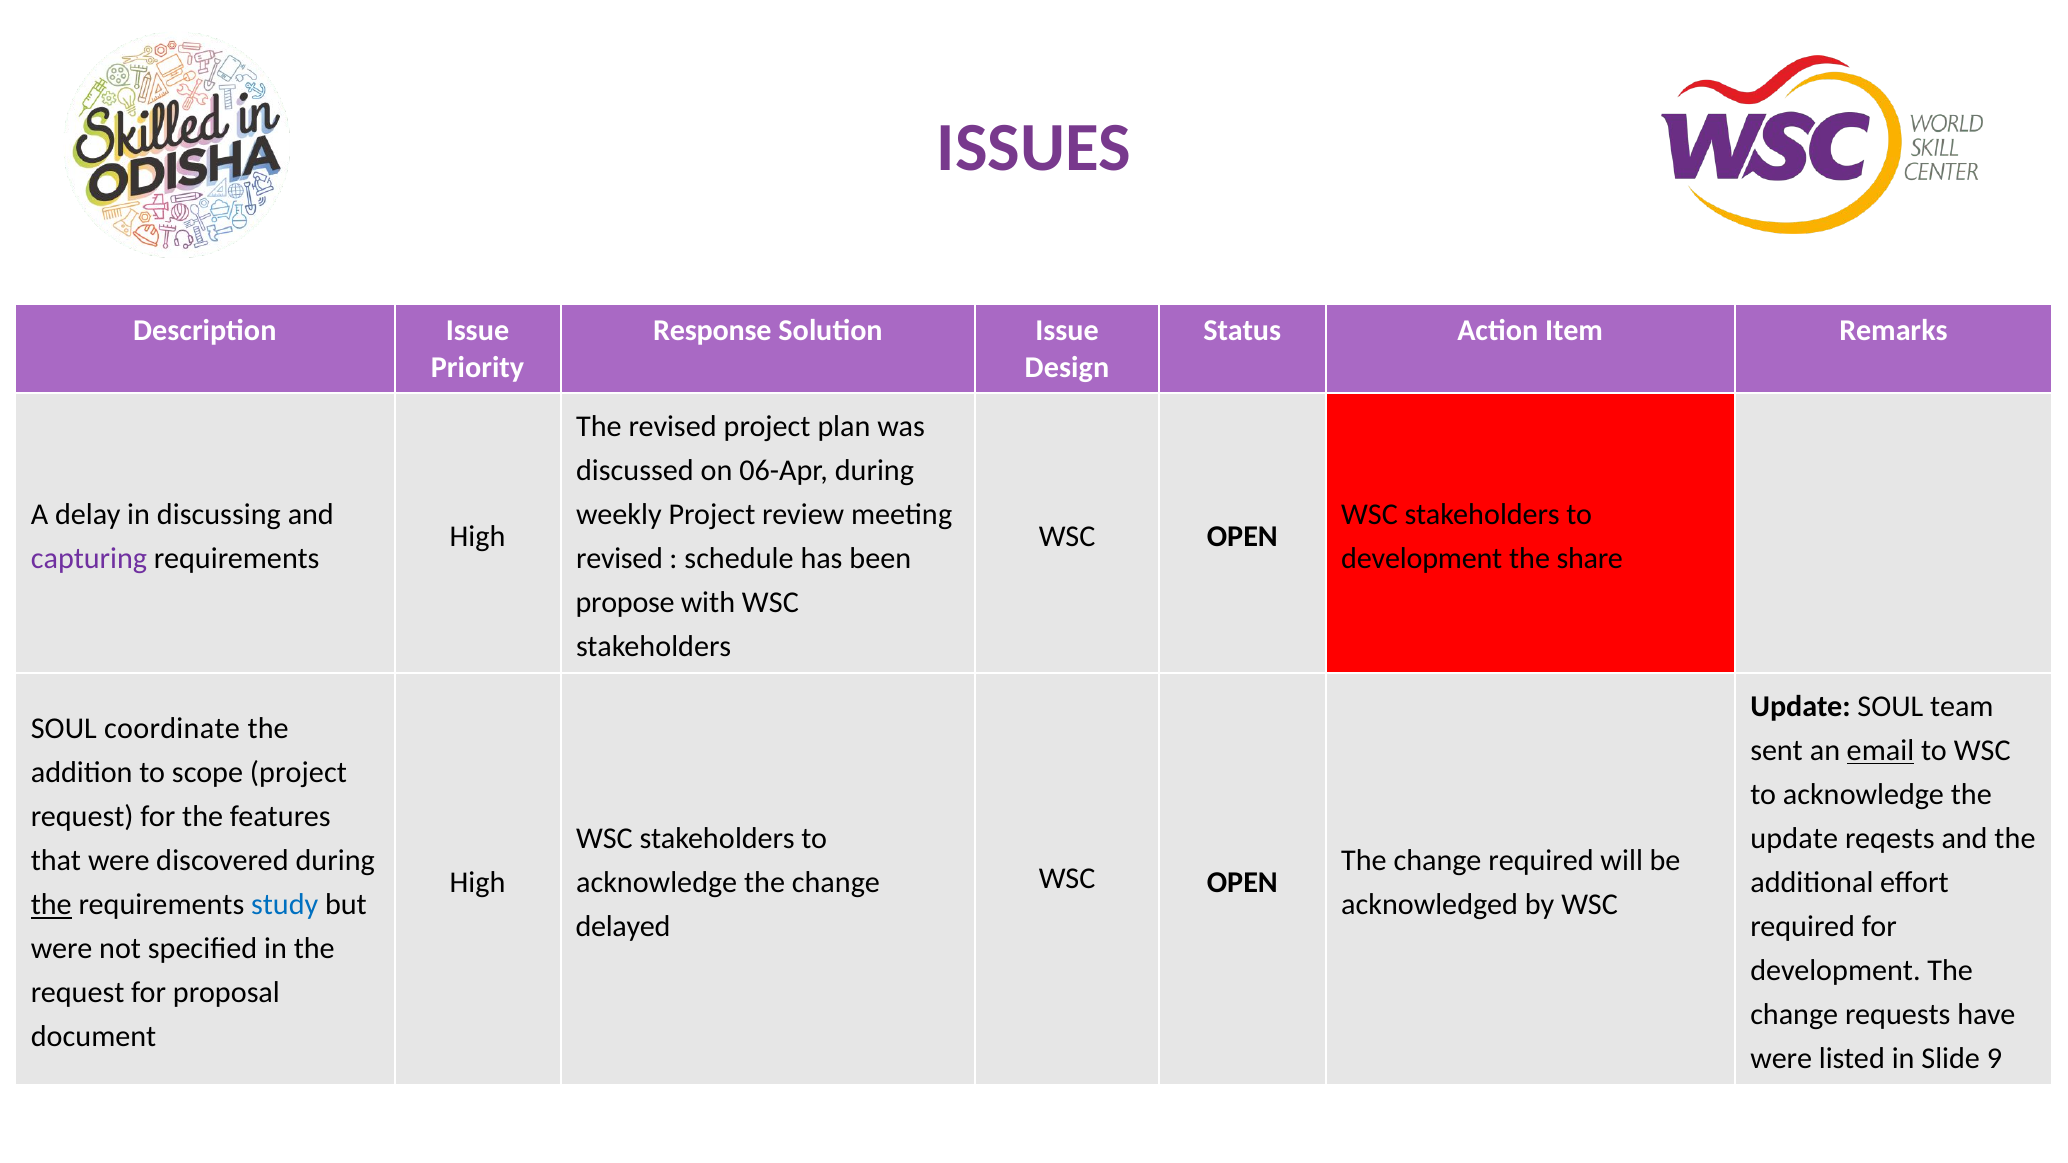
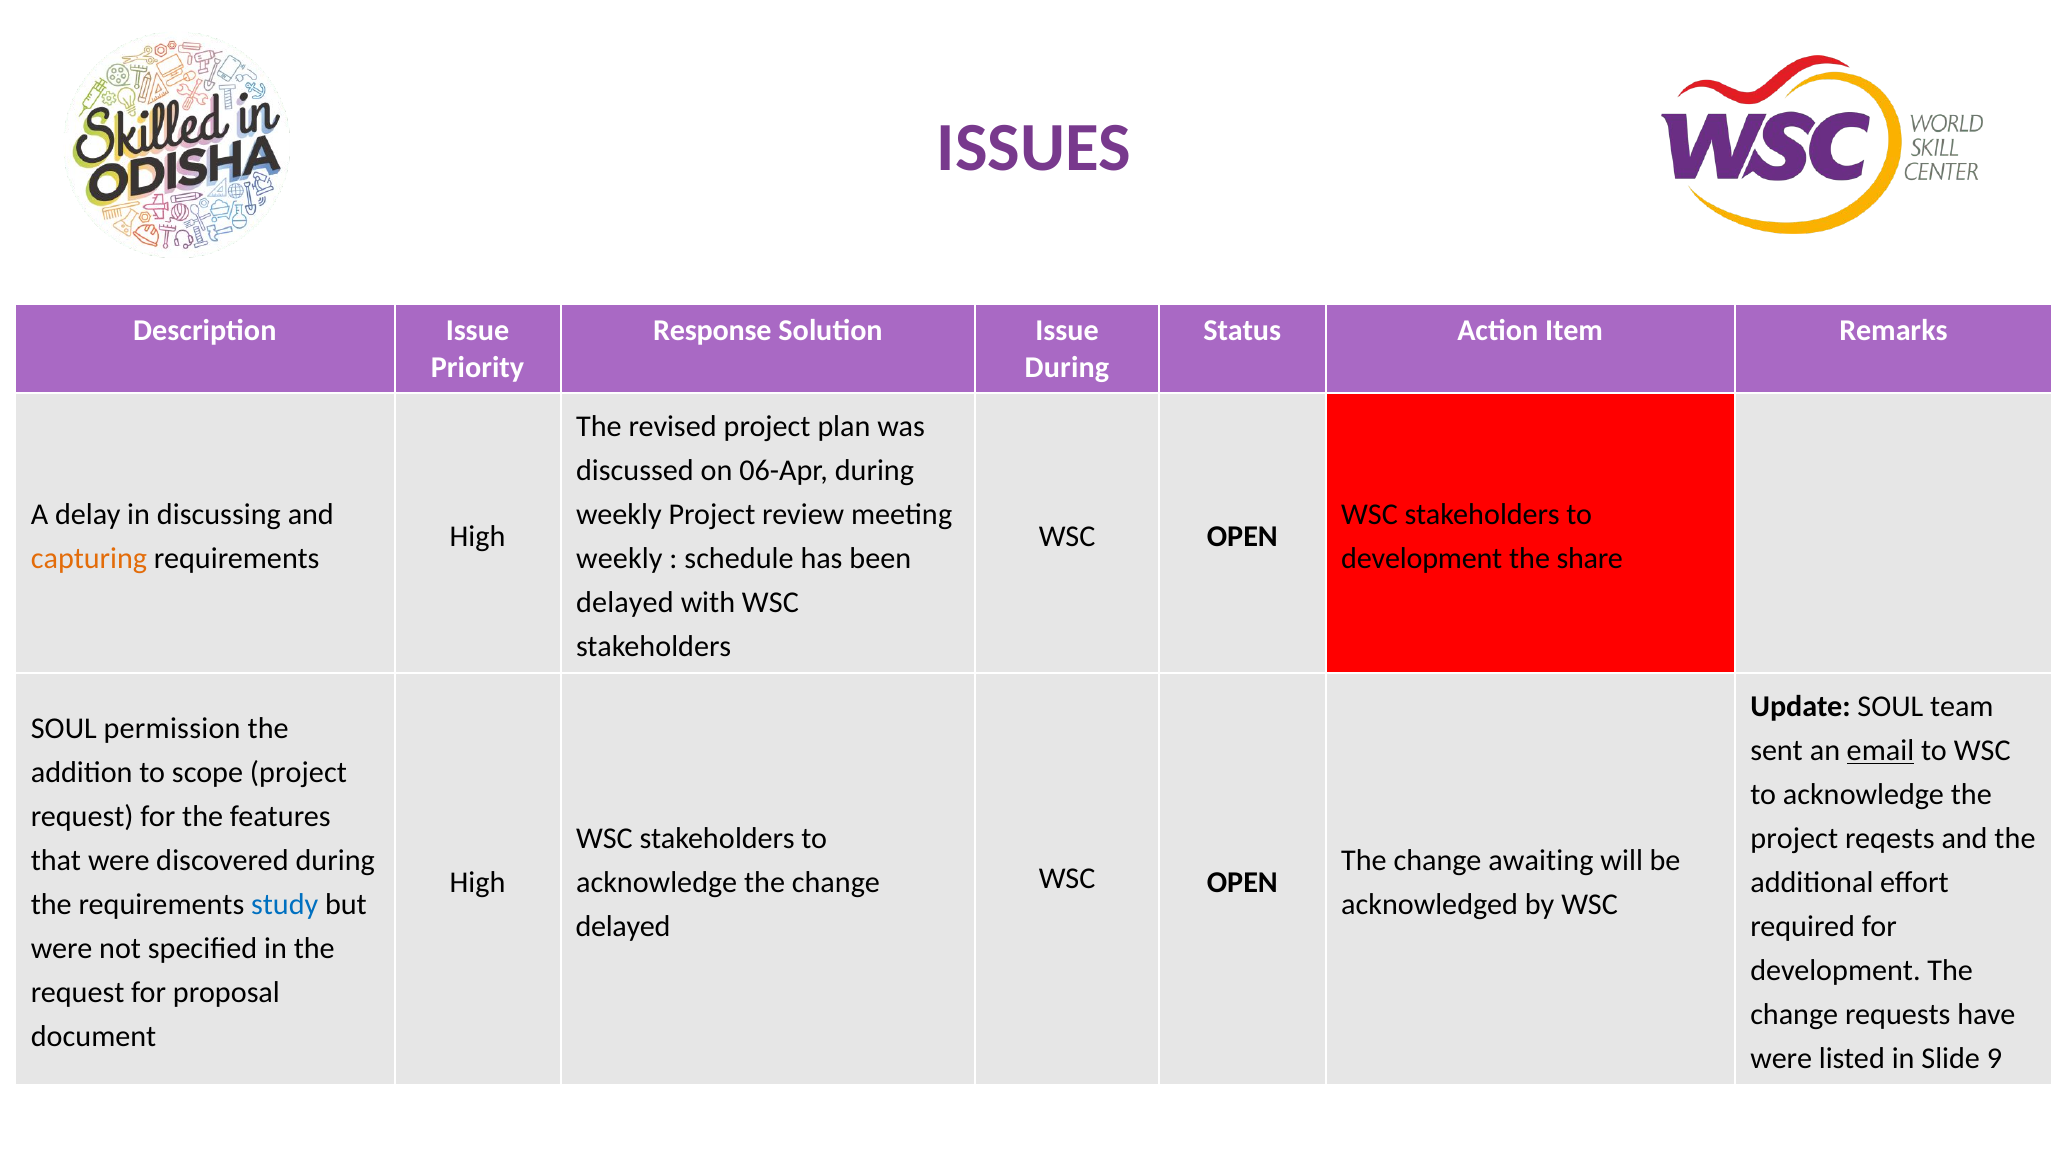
Design at (1067, 367): Design -> During
capturing colour: purple -> orange
revised at (620, 559): revised -> weekly
propose at (625, 603): propose -> delayed
coordinate: coordinate -> permission
update at (1794, 839): update -> project
change required: required -> awaiting
the at (51, 905) underline: present -> none
